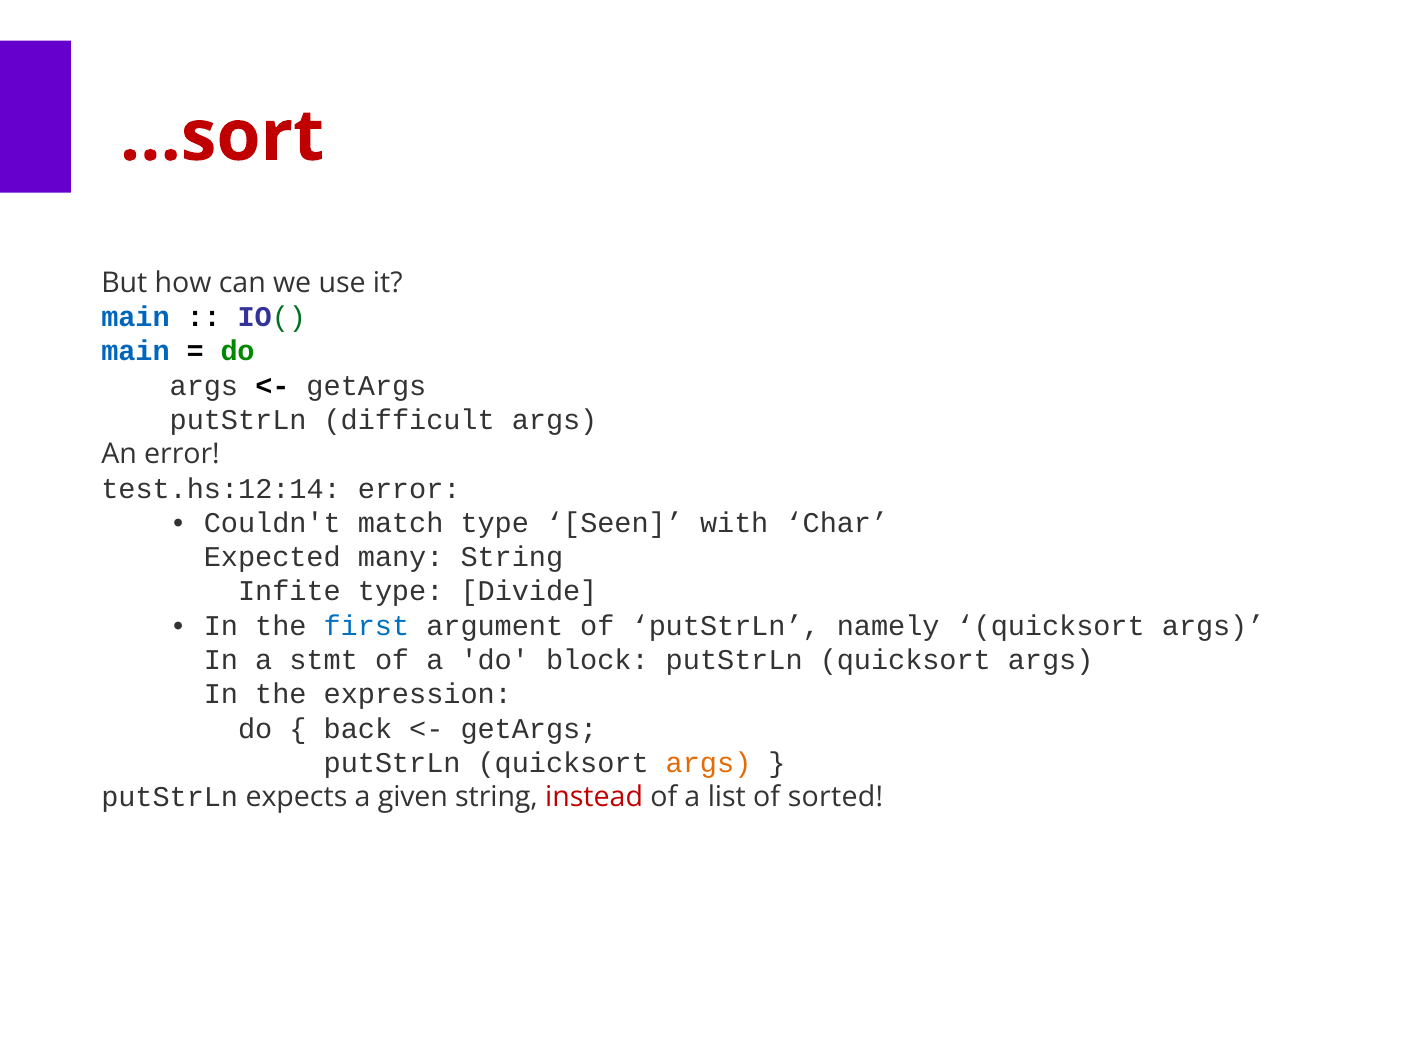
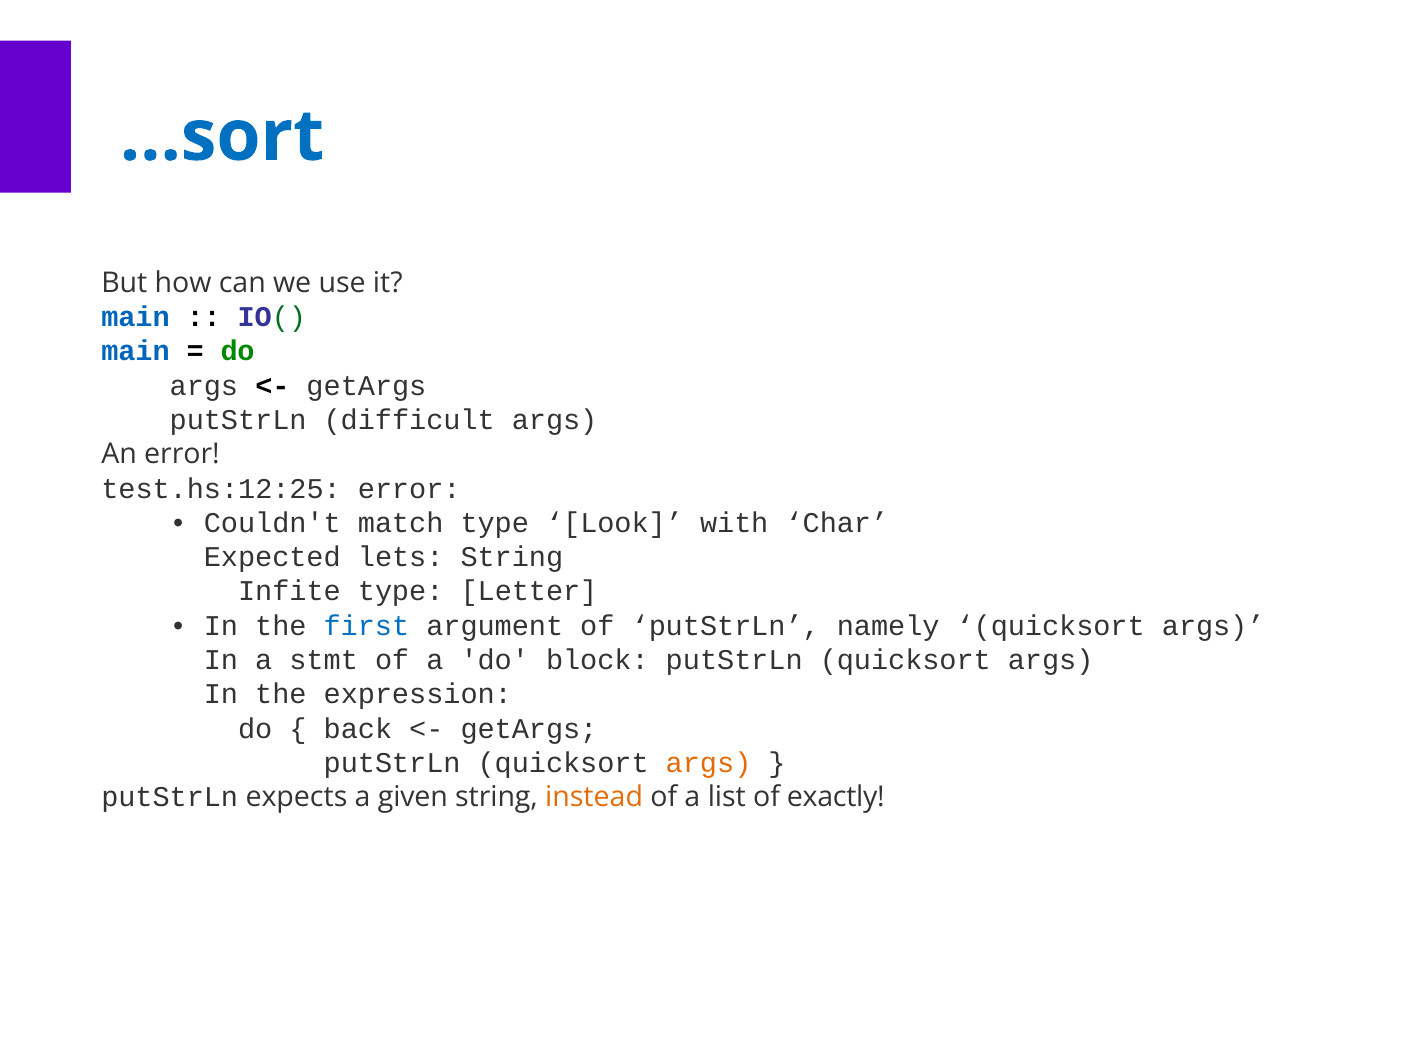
...sort colour: red -> blue
test.hs:12:14: test.hs:12:14 -> test.hs:12:25
Seen: Seen -> Look
many: many -> lets
Divide: Divide -> Letter
instead colour: red -> orange
sorted: sorted -> exactly
